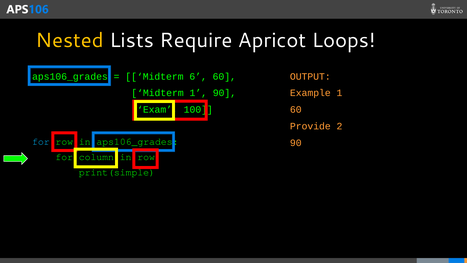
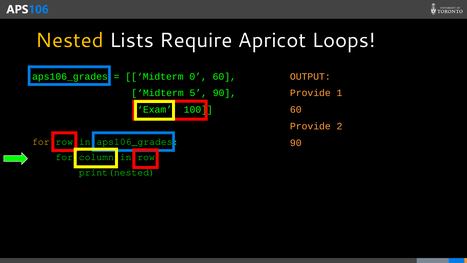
6: 6 -> 0
Midterm 1: 1 -> 5
Example at (310, 93): Example -> Provide
for at (41, 141) colour: light blue -> yellow
print(simple: print(simple -> print(nested
